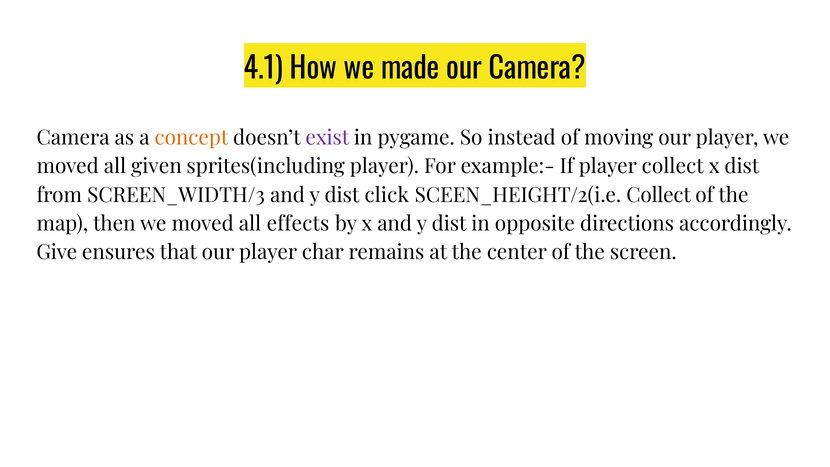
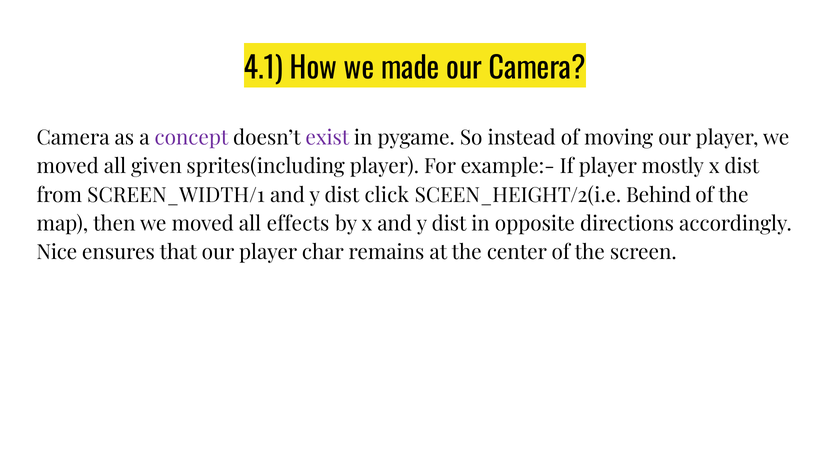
concept colour: orange -> purple
player collect: collect -> mostly
SCREEN_WIDTH/3: SCREEN_WIDTH/3 -> SCREEN_WIDTH/1
SCEEN_HEIGHT/2(i.e Collect: Collect -> Behind
Give: Give -> Nice
